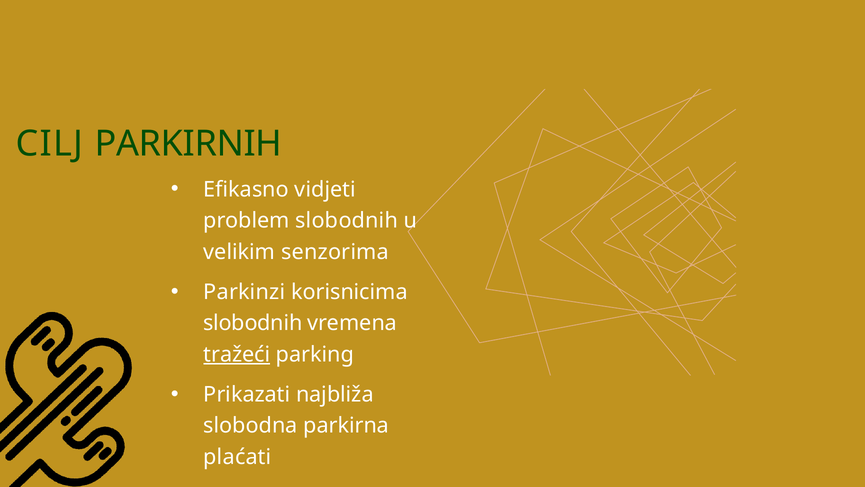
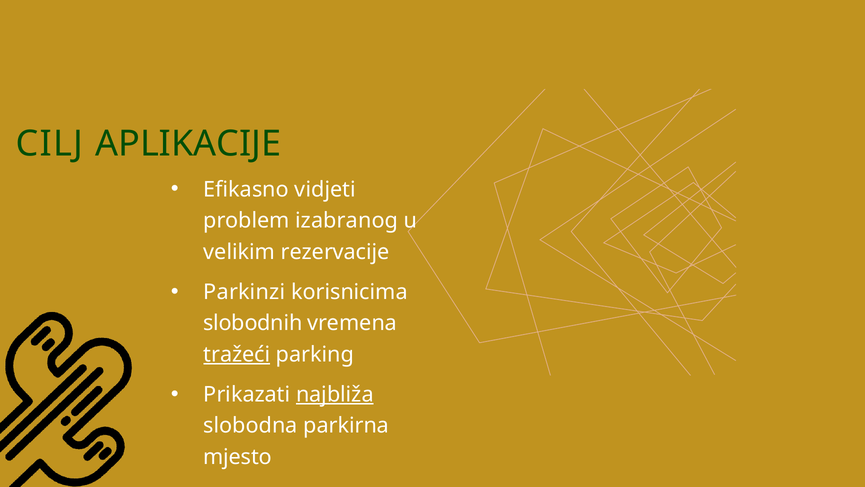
PARKIRNIH: PARKIRNIH -> APLIKACIJE
problem slobodnih: slobodnih -> izabranog
senzorima: senzorima -> rezervacije
najbliža underline: none -> present
plaćati: plaćati -> mjesto
